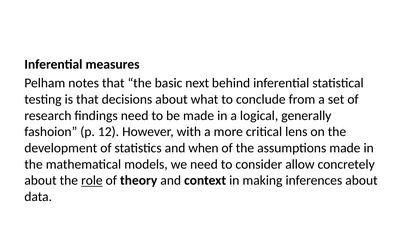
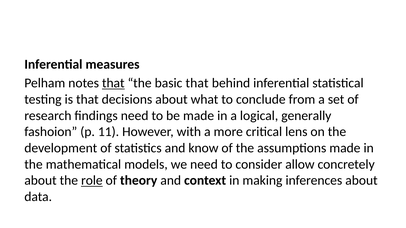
that at (113, 83) underline: none -> present
basic next: next -> that
12: 12 -> 11
when: when -> know
